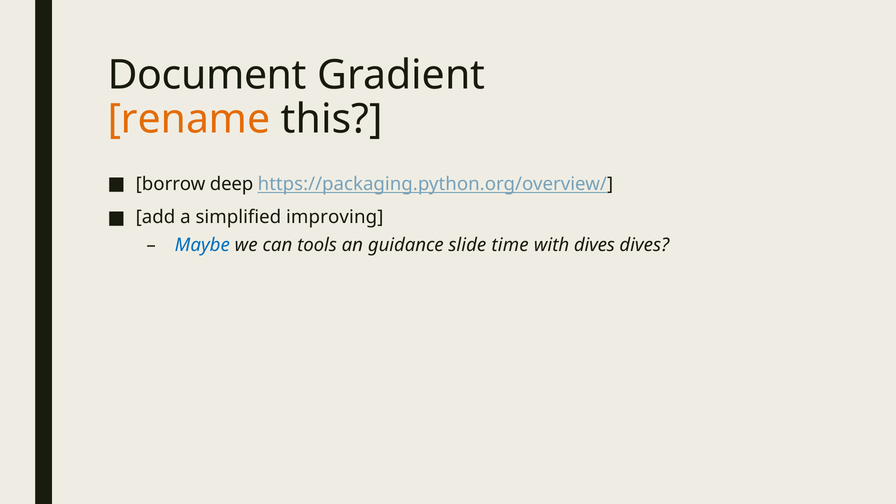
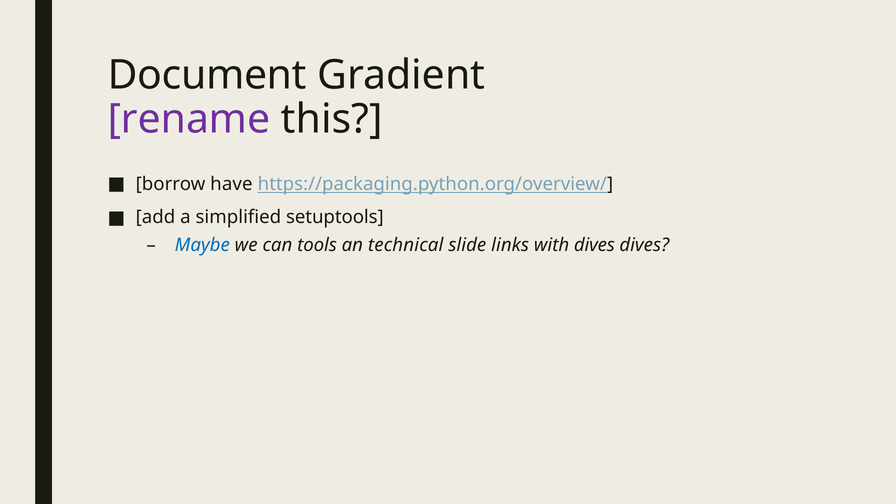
rename colour: orange -> purple
deep: deep -> have
improving: improving -> setuptools
guidance: guidance -> technical
time: time -> links
